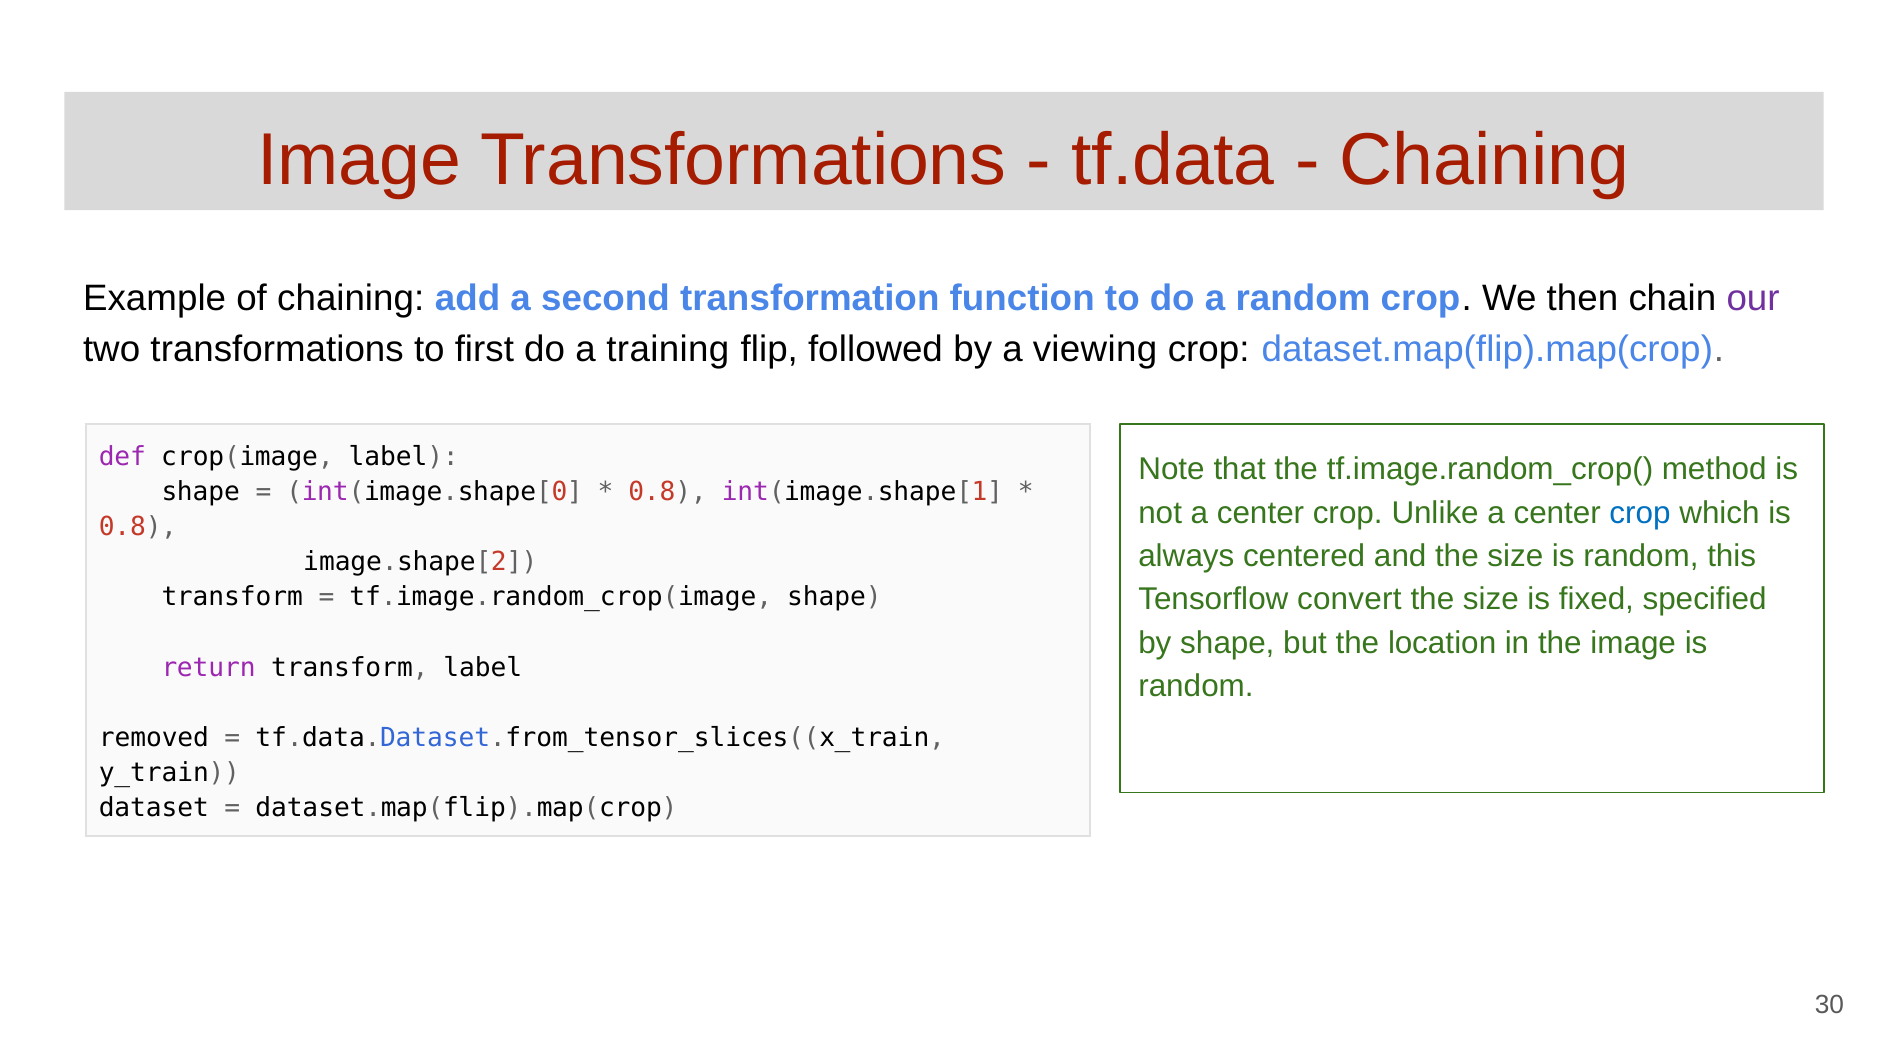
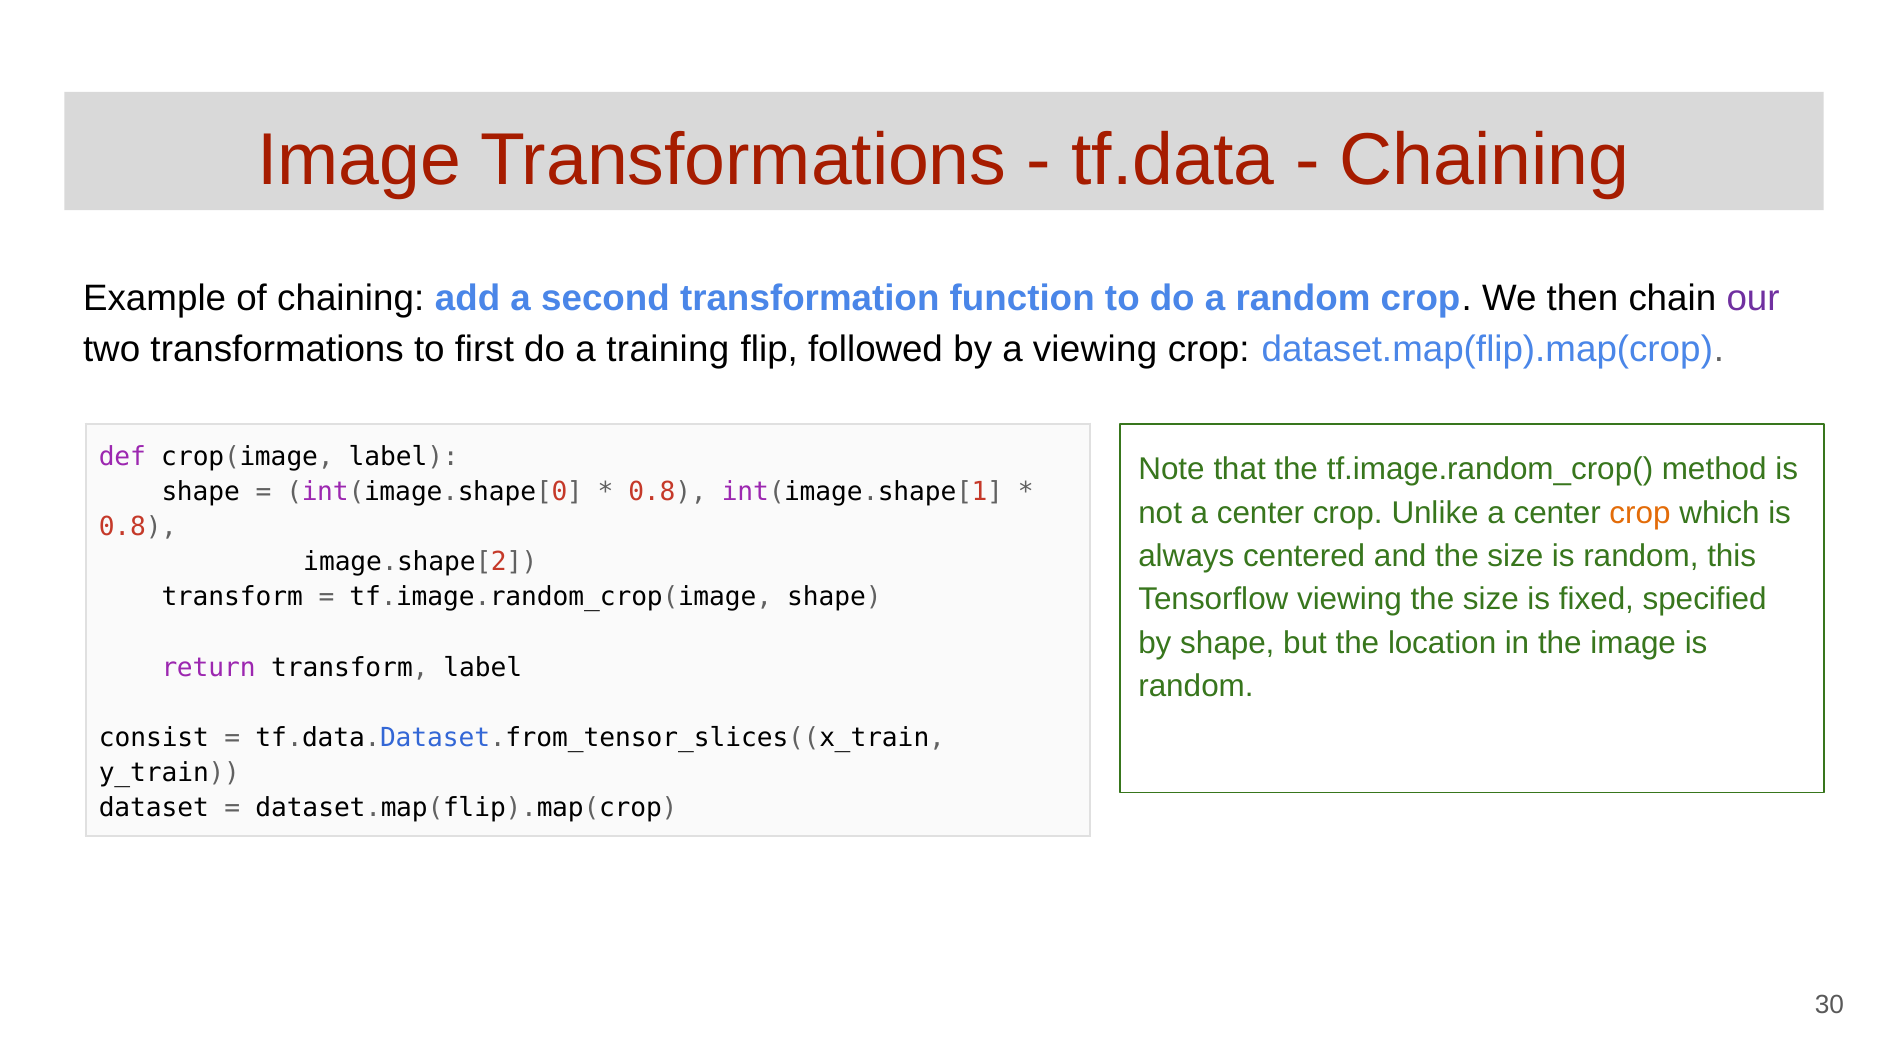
crop at (1640, 513) colour: blue -> orange
Tensorflow convert: convert -> viewing
removed: removed -> consist
